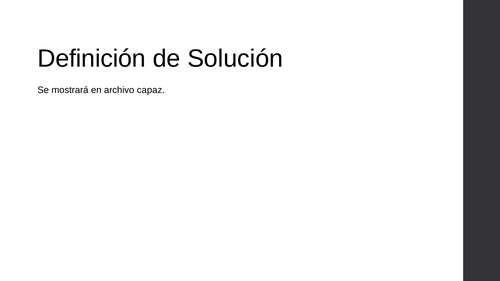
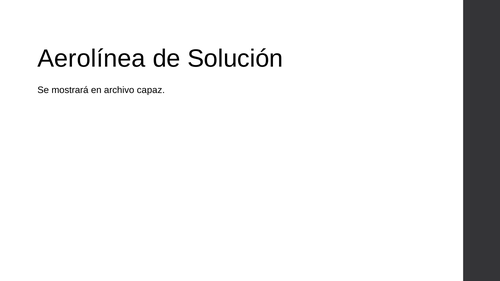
Definición: Definición -> Aerolínea
